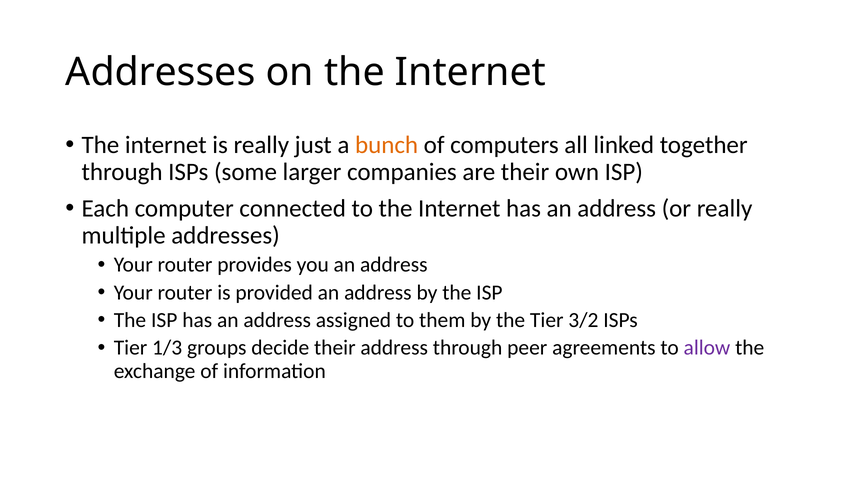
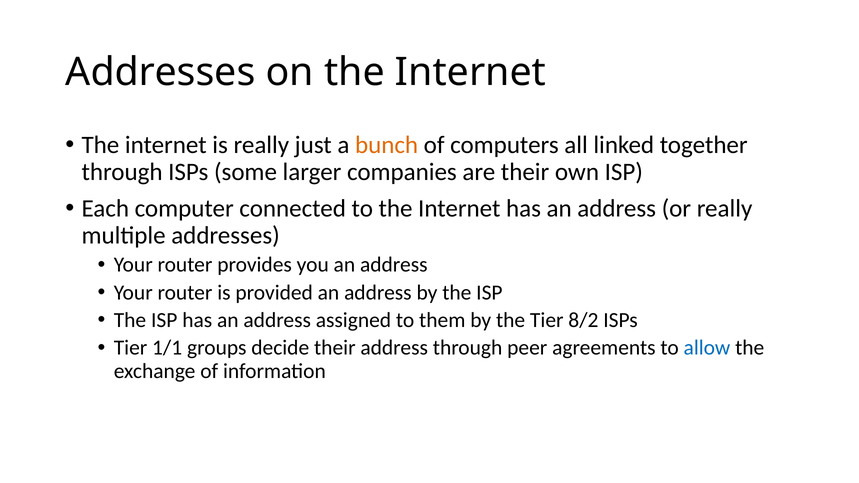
3/2: 3/2 -> 8/2
1/3: 1/3 -> 1/1
allow colour: purple -> blue
